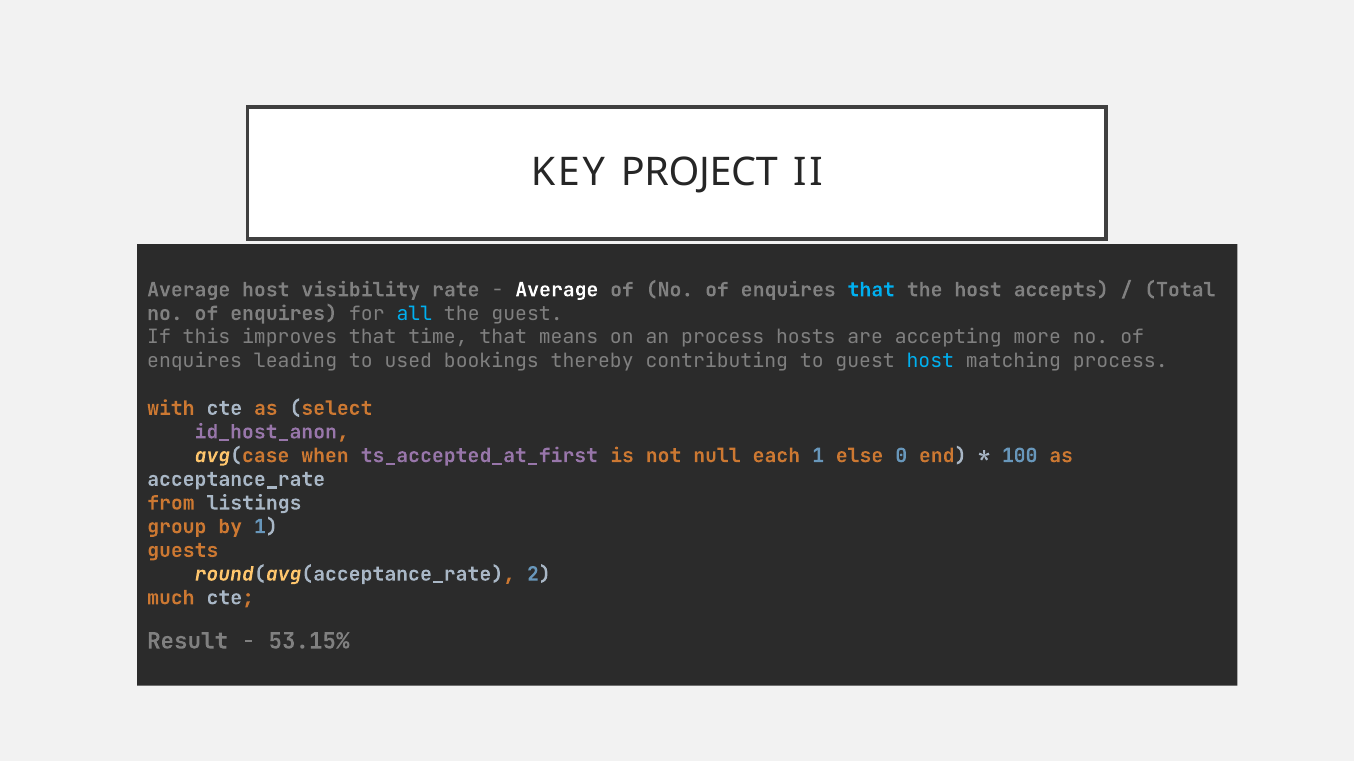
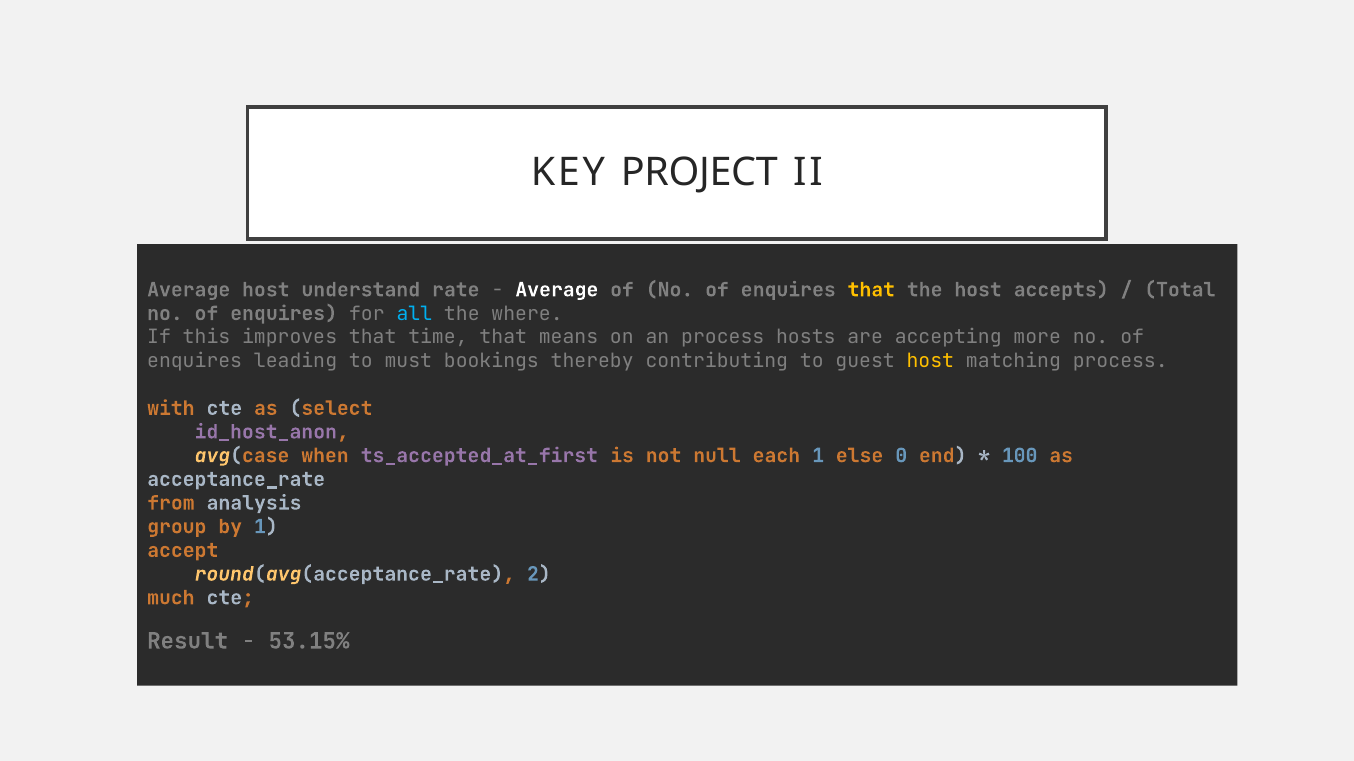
visibility: visibility -> understand
that at (871, 290) colour: light blue -> yellow
the guest: guest -> where
used: used -> must
host at (930, 361) colour: light blue -> yellow
listings: listings -> analysis
guests: guests -> accept
